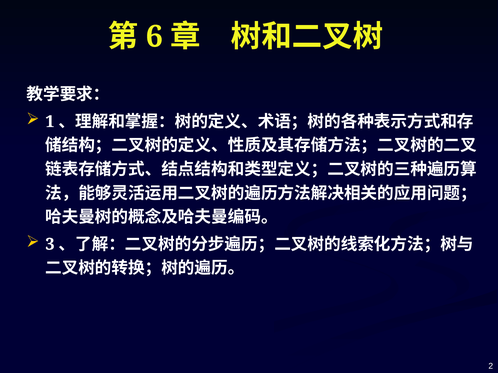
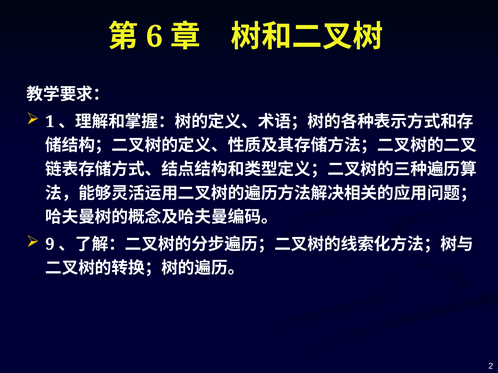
3: 3 -> 9
